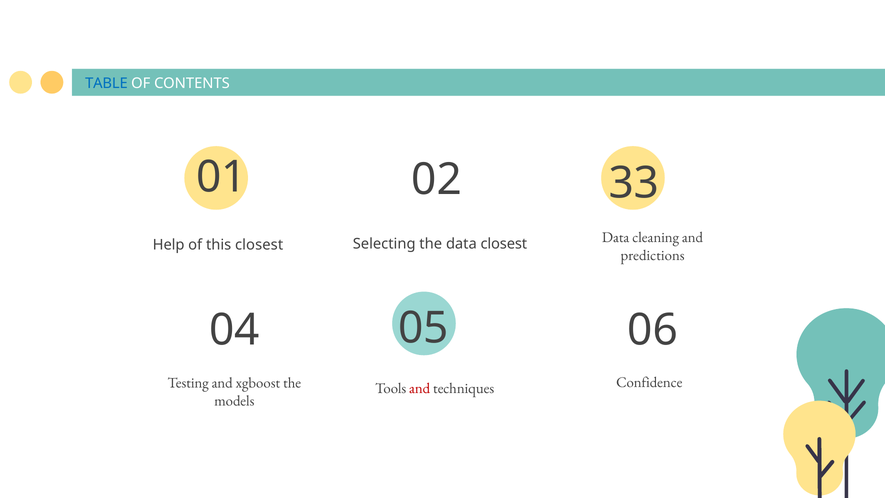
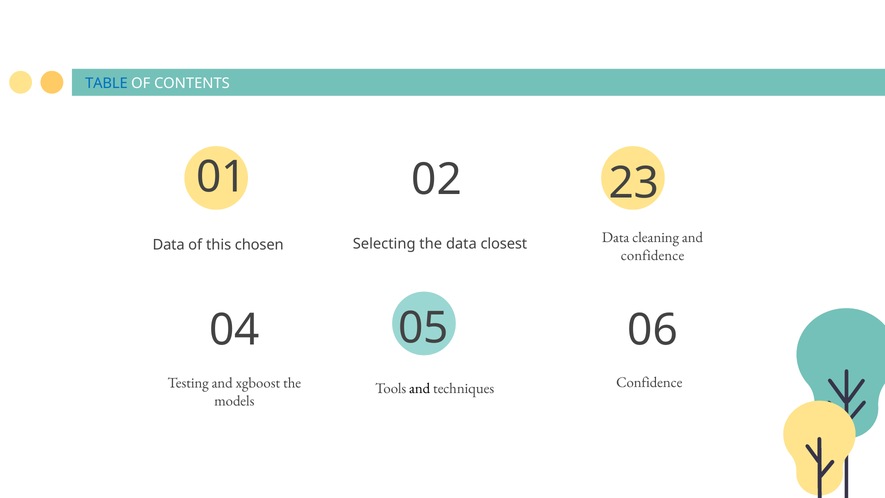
33: 33 -> 23
Help at (169, 245): Help -> Data
this closest: closest -> chosen
predictions at (653, 255): predictions -> confidence
and at (420, 388) colour: red -> black
